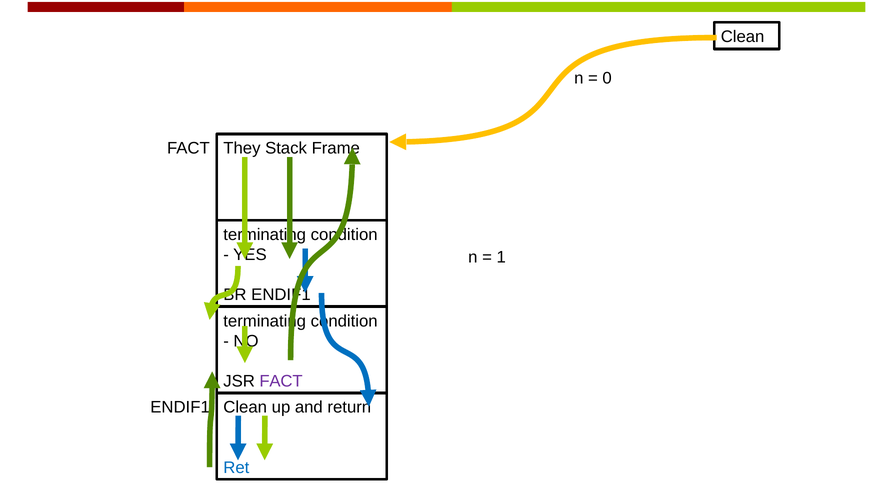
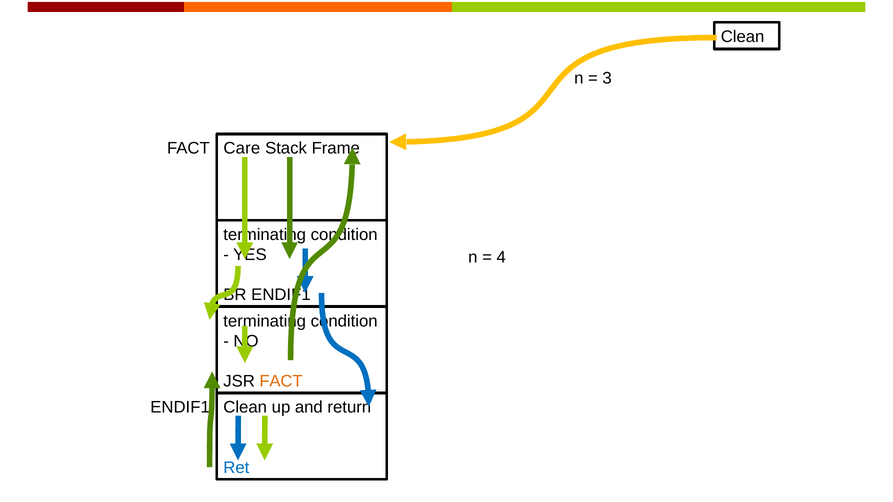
0: 0 -> 3
They: They -> Care
1: 1 -> 4
FACT at (281, 382) colour: purple -> orange
